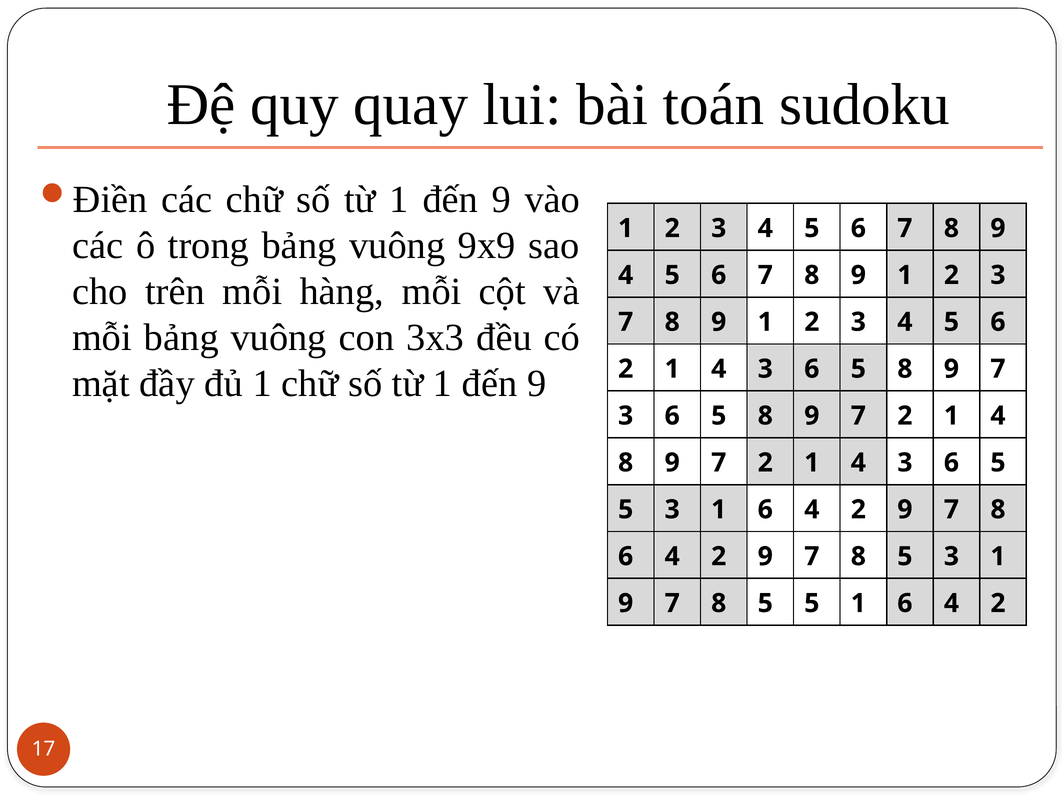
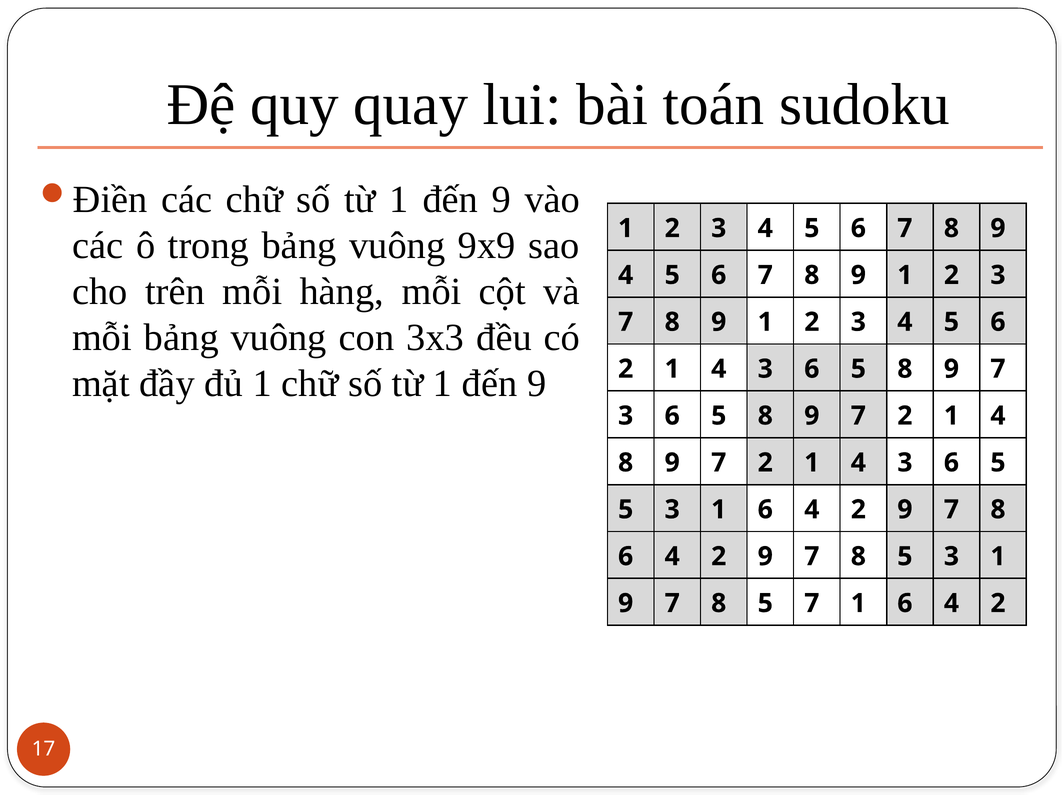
8 5 5: 5 -> 7
